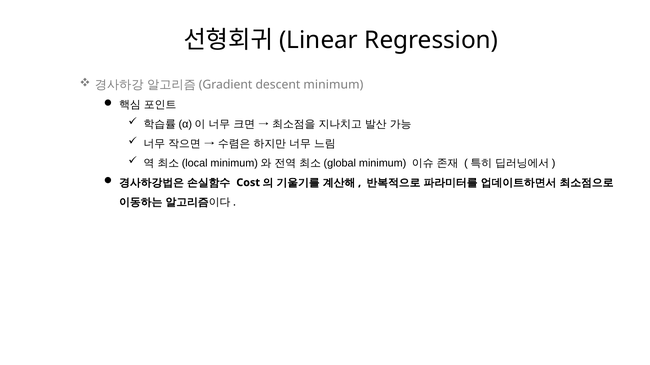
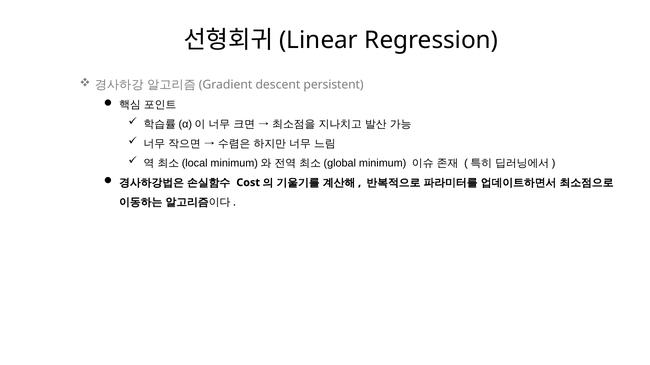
descent minimum: minimum -> persistent
